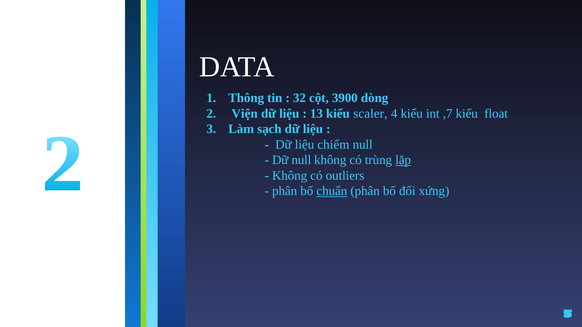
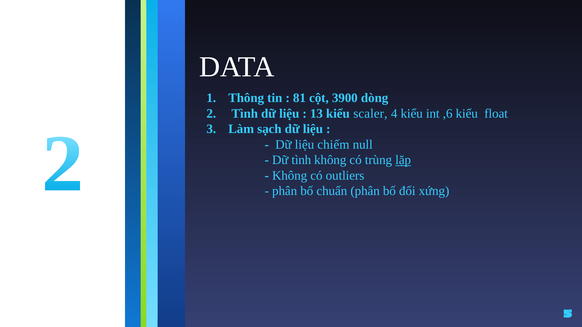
32: 32 -> 81
2 Viện: Viện -> Tình
,7: ,7 -> ,6
Dữ null: null -> tình
chuẩn underline: present -> none
